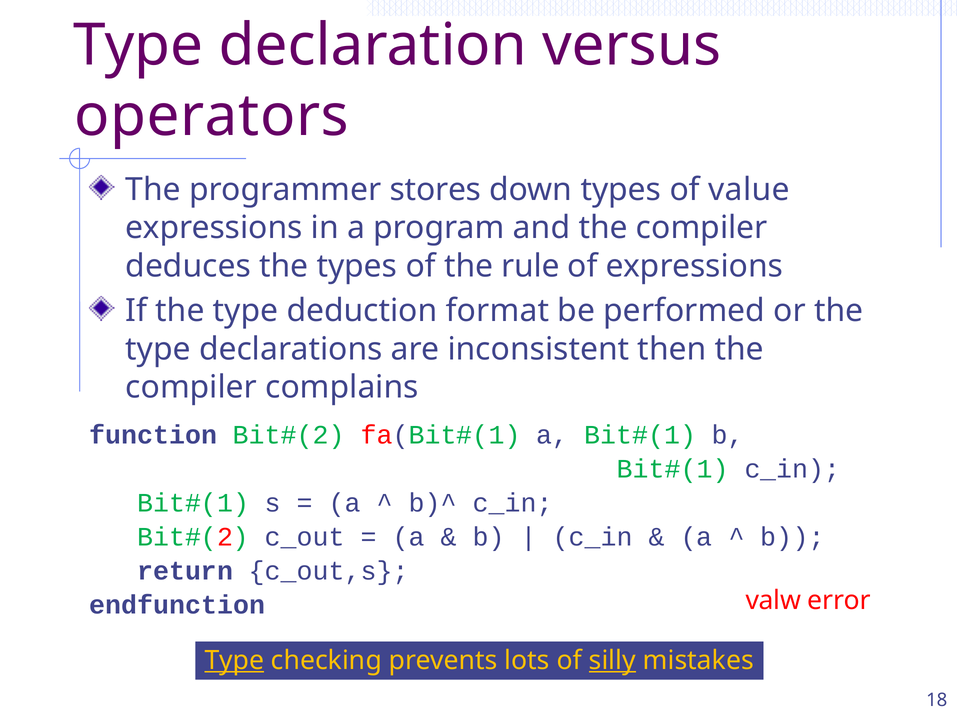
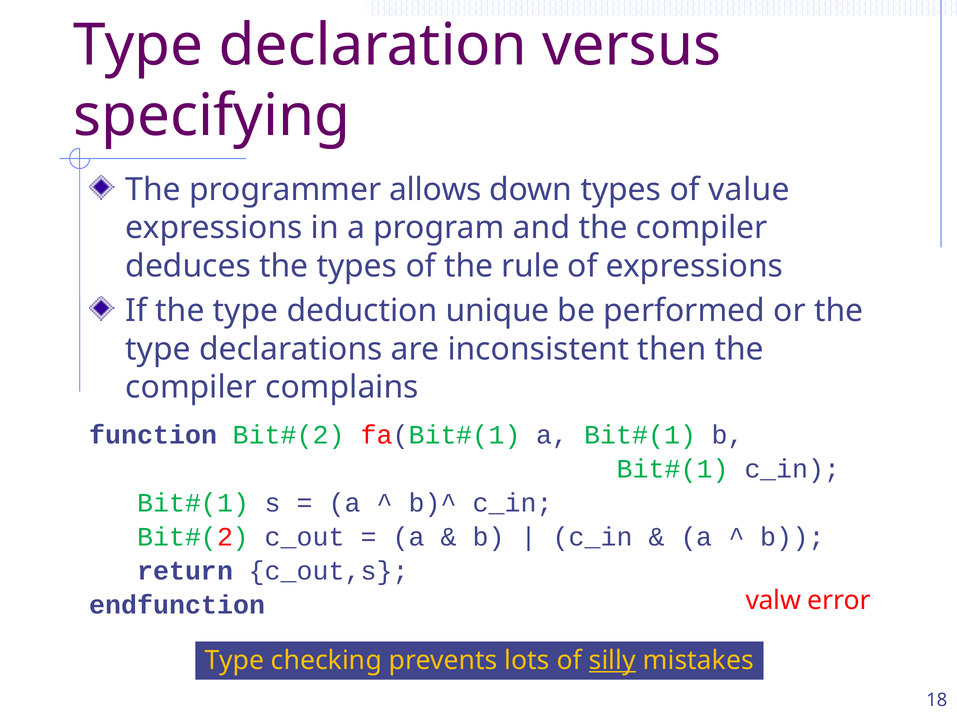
operators: operators -> specifying
stores: stores -> allows
format: format -> unique
Type at (234, 660) underline: present -> none
